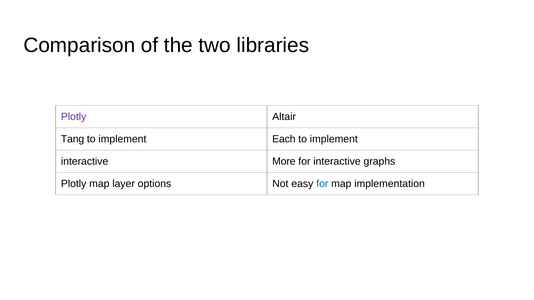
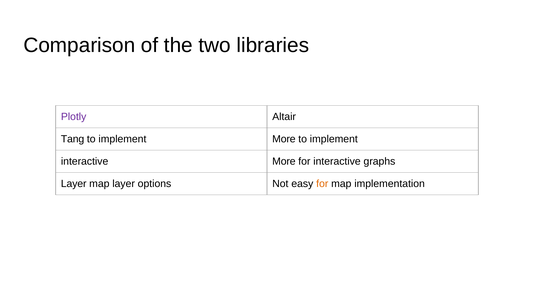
implement Each: Each -> More
Plotly at (74, 184): Plotly -> Layer
for at (322, 184) colour: blue -> orange
